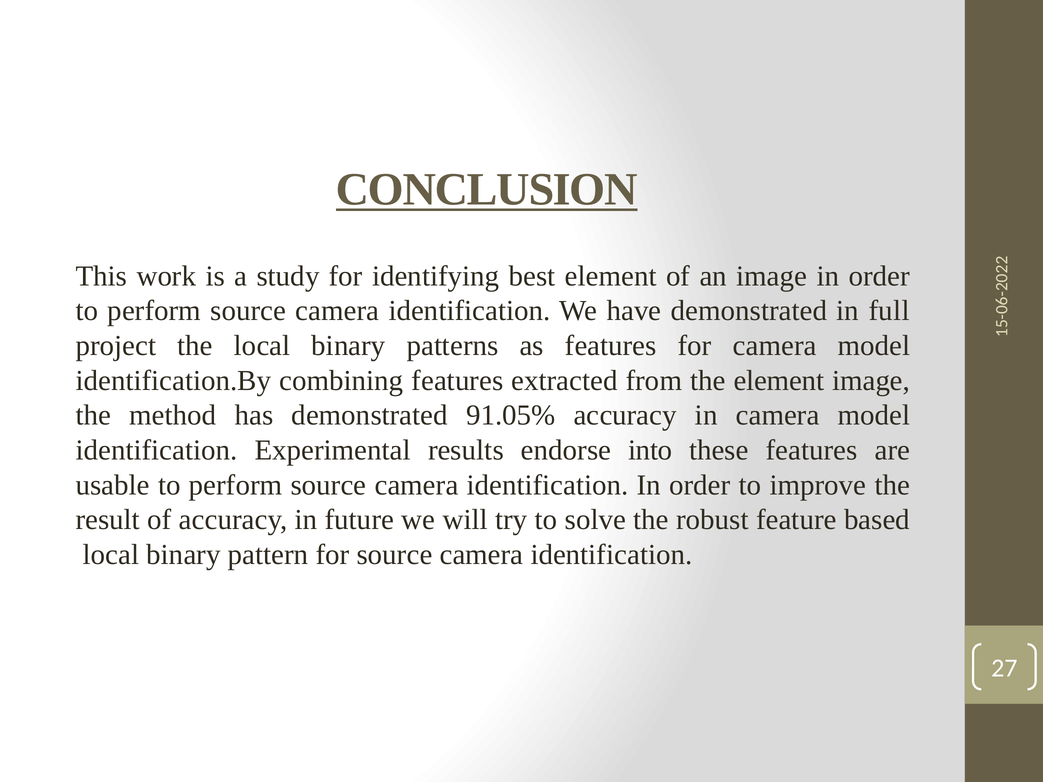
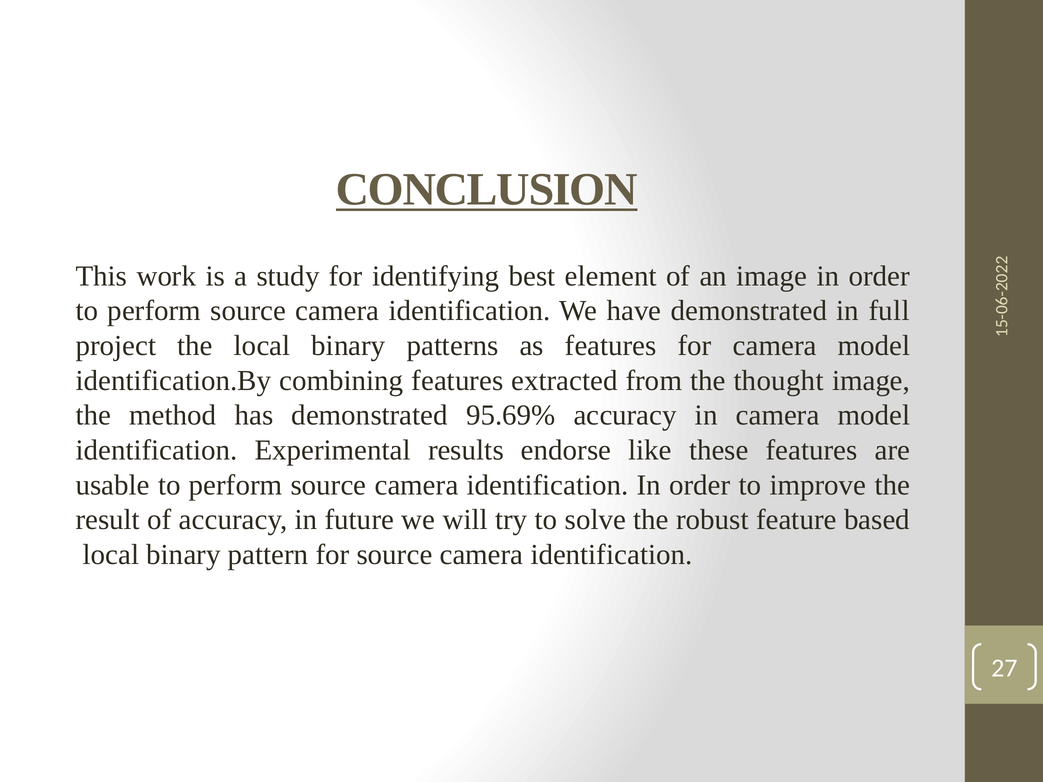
the element: element -> thought
91.05%: 91.05% -> 95.69%
into: into -> like
